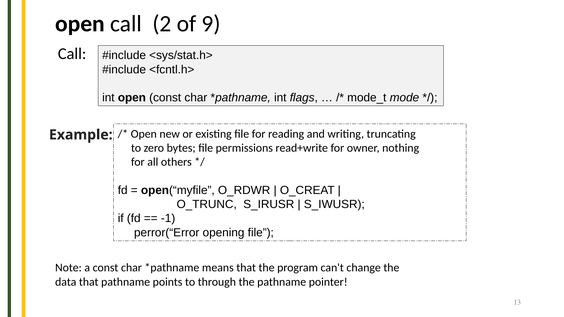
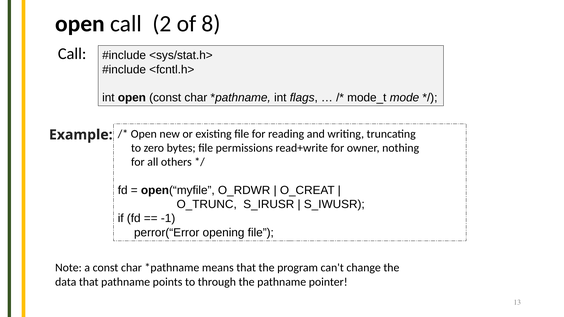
9: 9 -> 8
